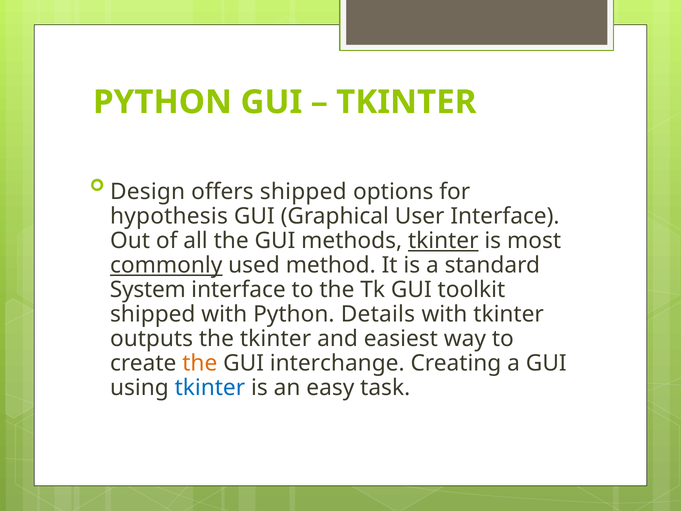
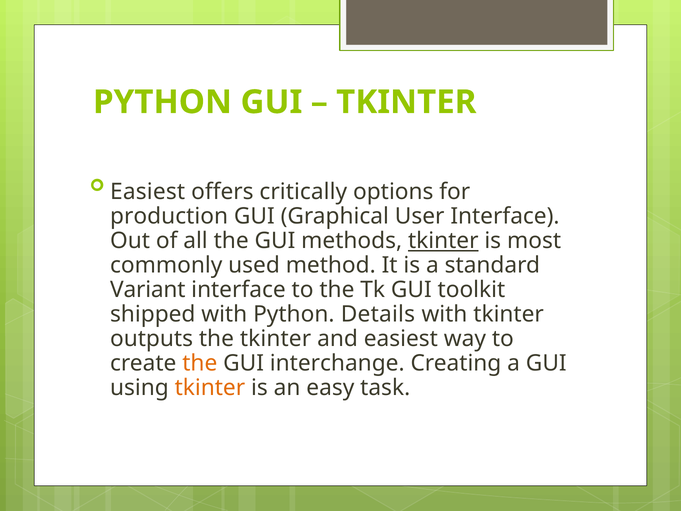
Design at (148, 192): Design -> Easiest
offers shipped: shipped -> critically
hypothesis: hypothesis -> production
commonly underline: present -> none
System: System -> Variant
tkinter at (210, 388) colour: blue -> orange
